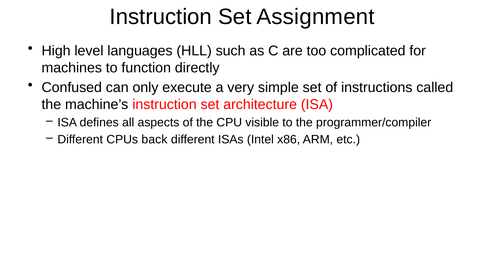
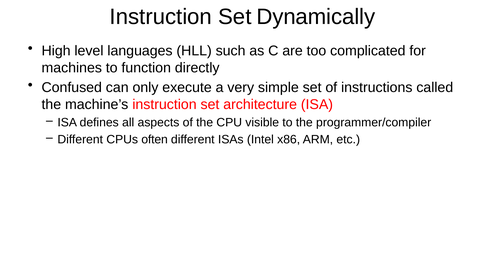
Assignment: Assignment -> Dynamically
back: back -> often
